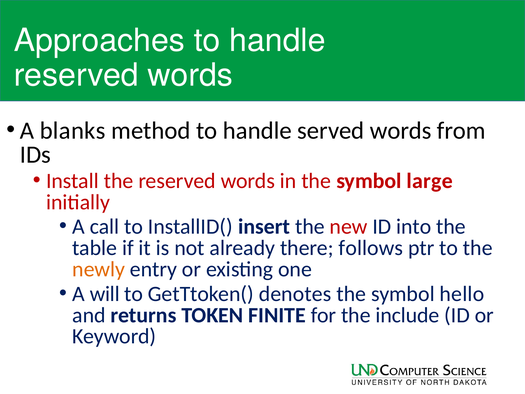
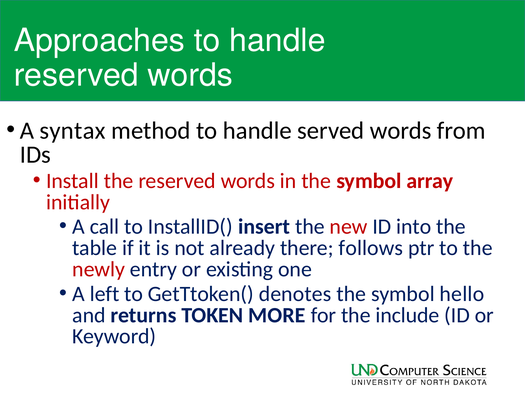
blanks: blanks -> syntax
large: large -> array
newly colour: orange -> red
will: will -> left
FINITE: FINITE -> MORE
